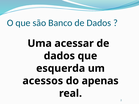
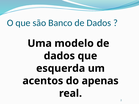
acessar: acessar -> modelo
acessos: acessos -> acentos
